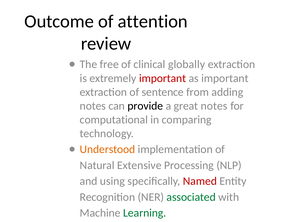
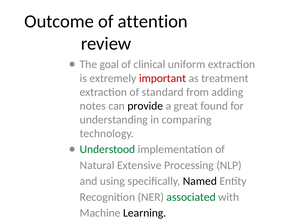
free: free -> goal
globally: globally -> uniform
as important: important -> treatment
sentence: sentence -> standard
great notes: notes -> found
computational: computational -> understanding
Understood colour: orange -> green
Named colour: red -> black
Learning colour: green -> black
